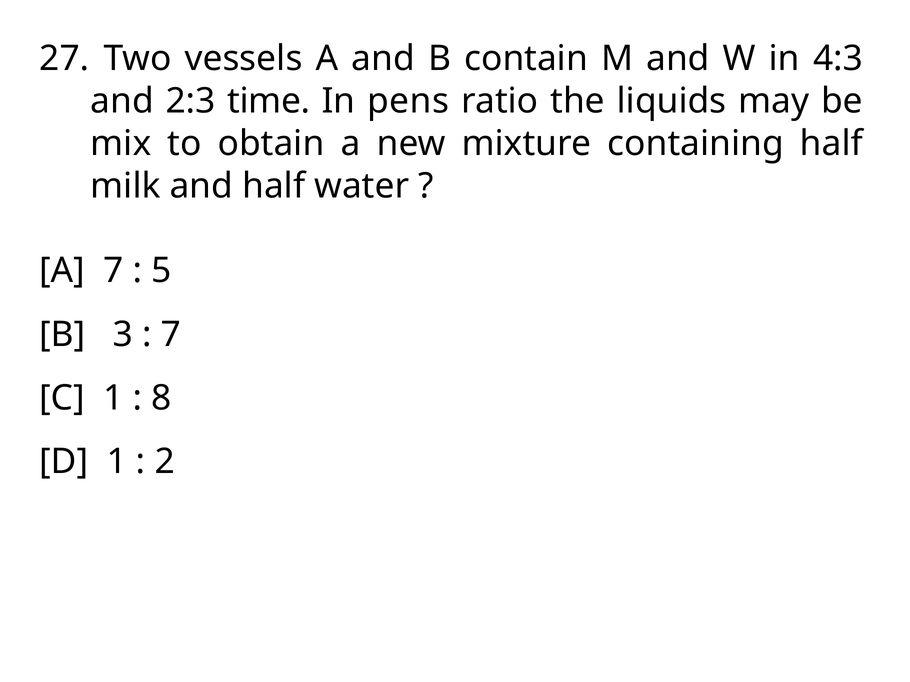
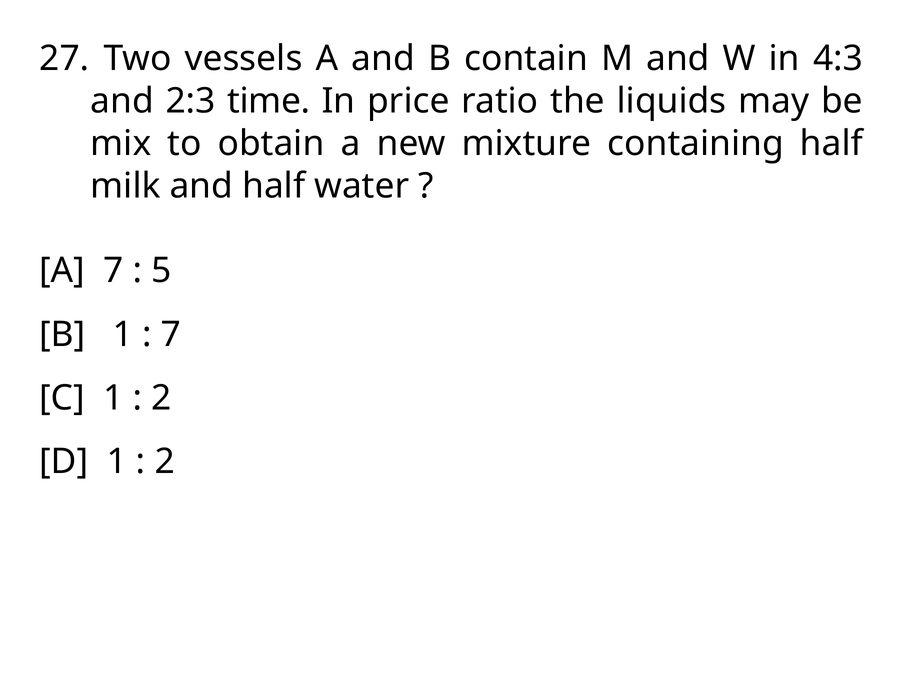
pens: pens -> price
B 3: 3 -> 1
8 at (161, 398): 8 -> 2
